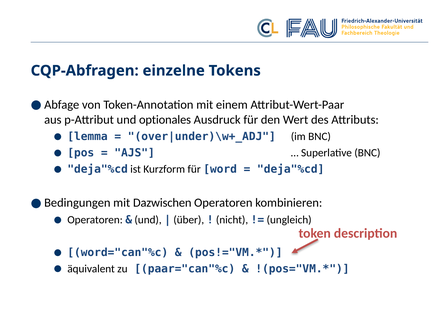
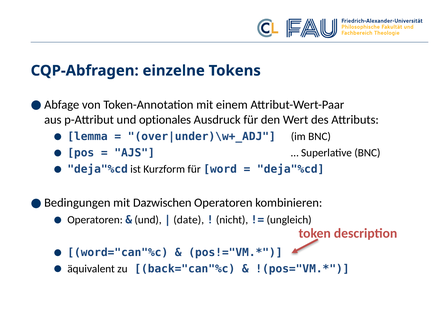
über: über -> date
paar="can"%c: paar="can"%c -> back="can"%c
